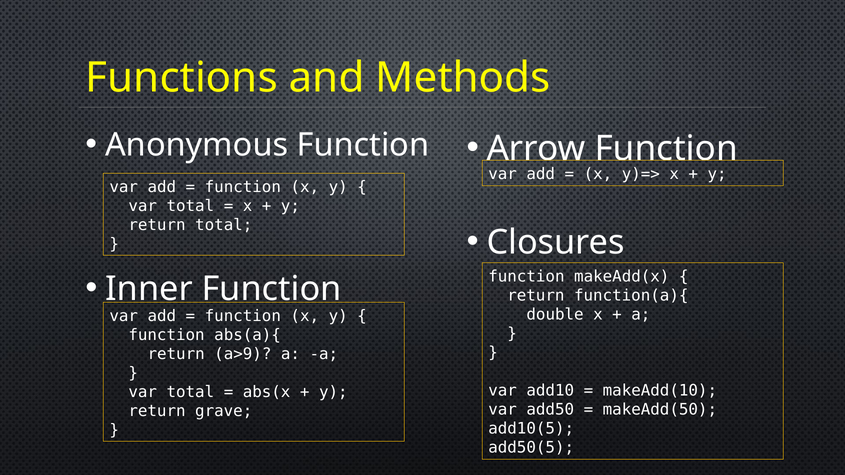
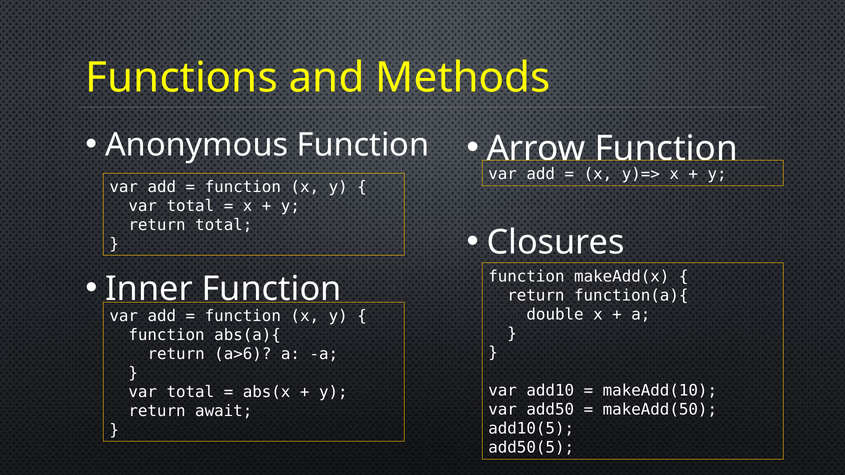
a>9: a>9 -> a>6
grave: grave -> await
